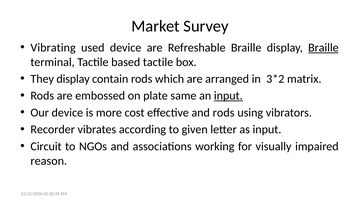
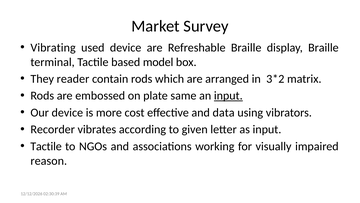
Braille at (323, 47) underline: present -> none
based tactile: tactile -> model
They display: display -> reader
and rods: rods -> data
Circuit at (46, 146): Circuit -> Tactile
